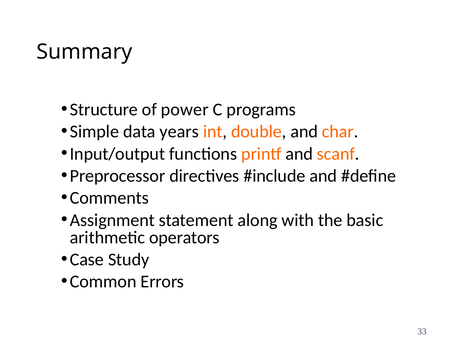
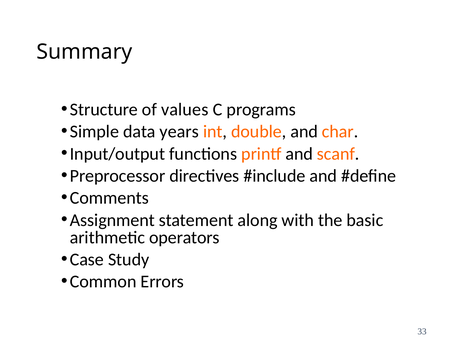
power: power -> values
